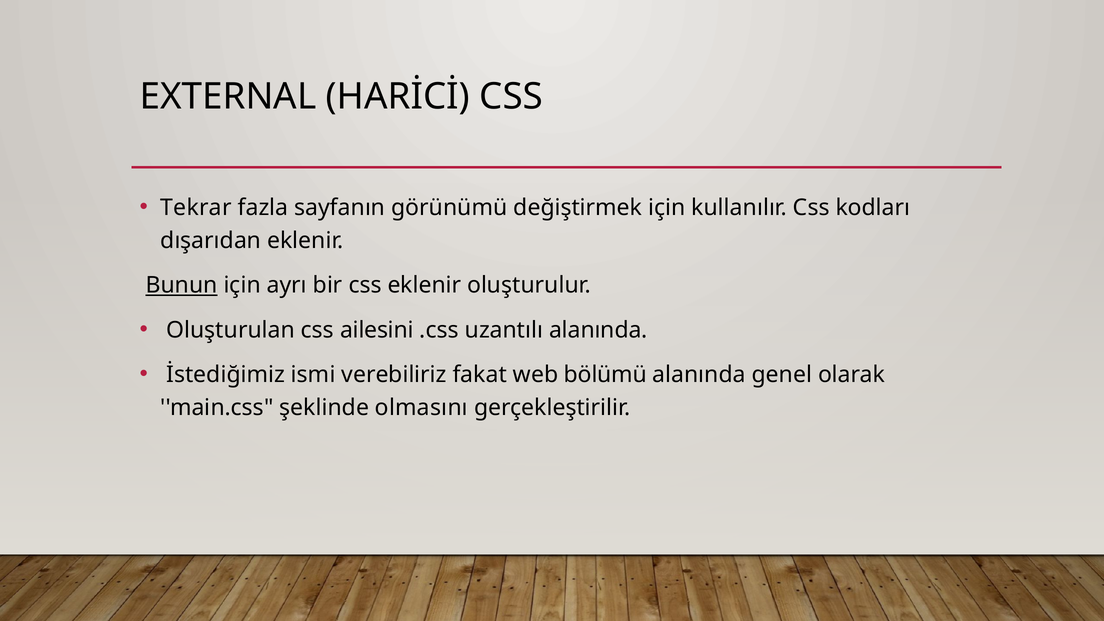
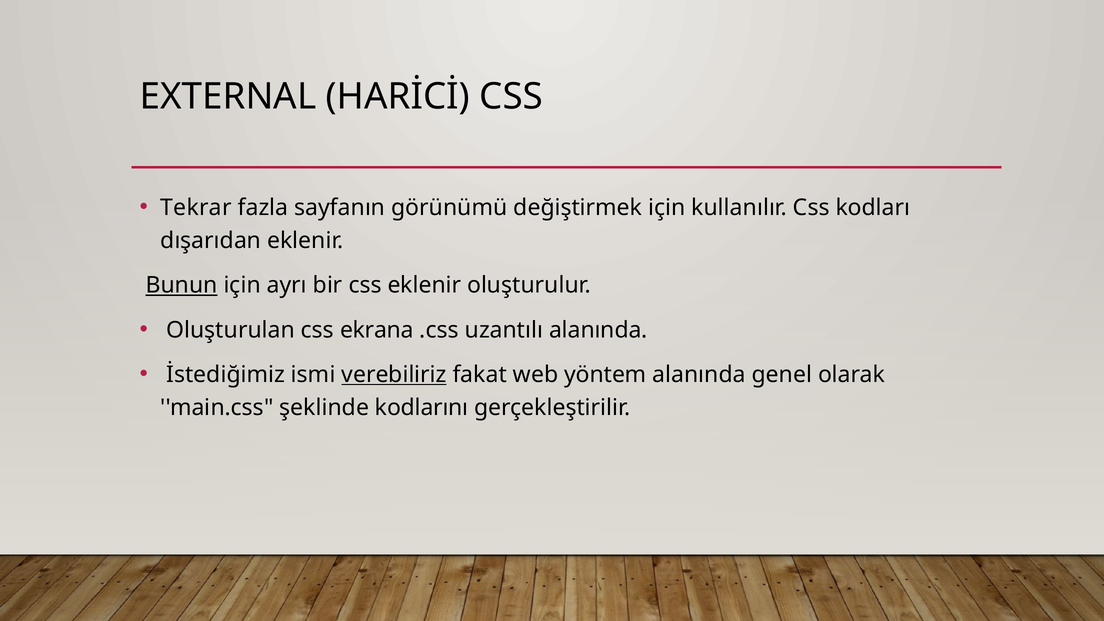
ailesini: ailesini -> ekrana
verebiliriz underline: none -> present
bölümü: bölümü -> yöntem
olmasını: olmasını -> kodlarını
